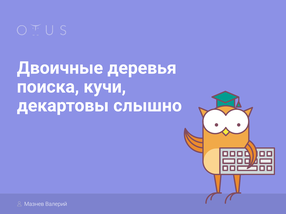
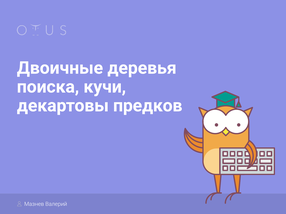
слышно: слышно -> предков
